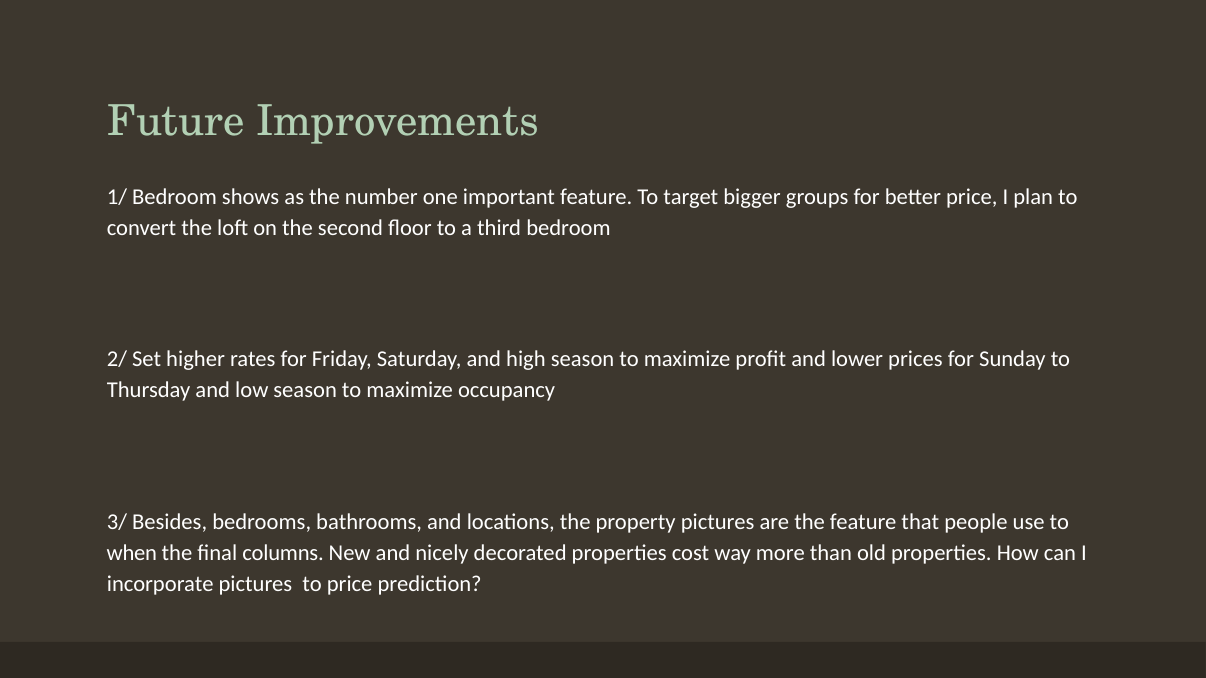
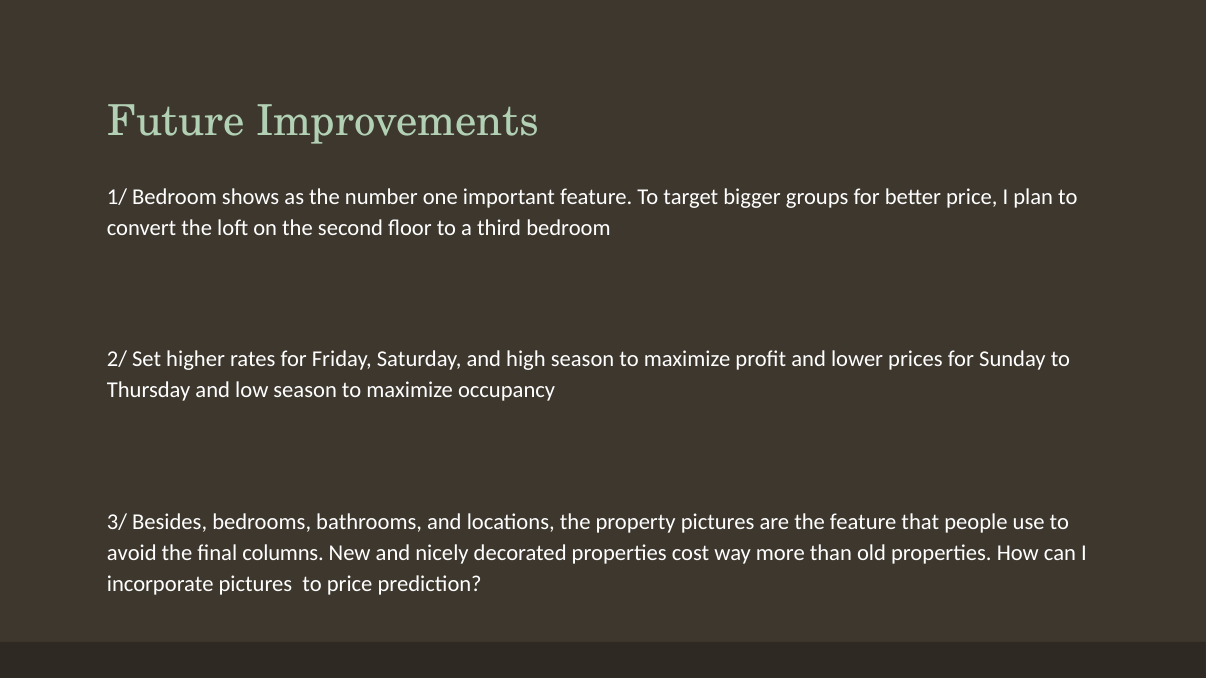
when: when -> avoid
